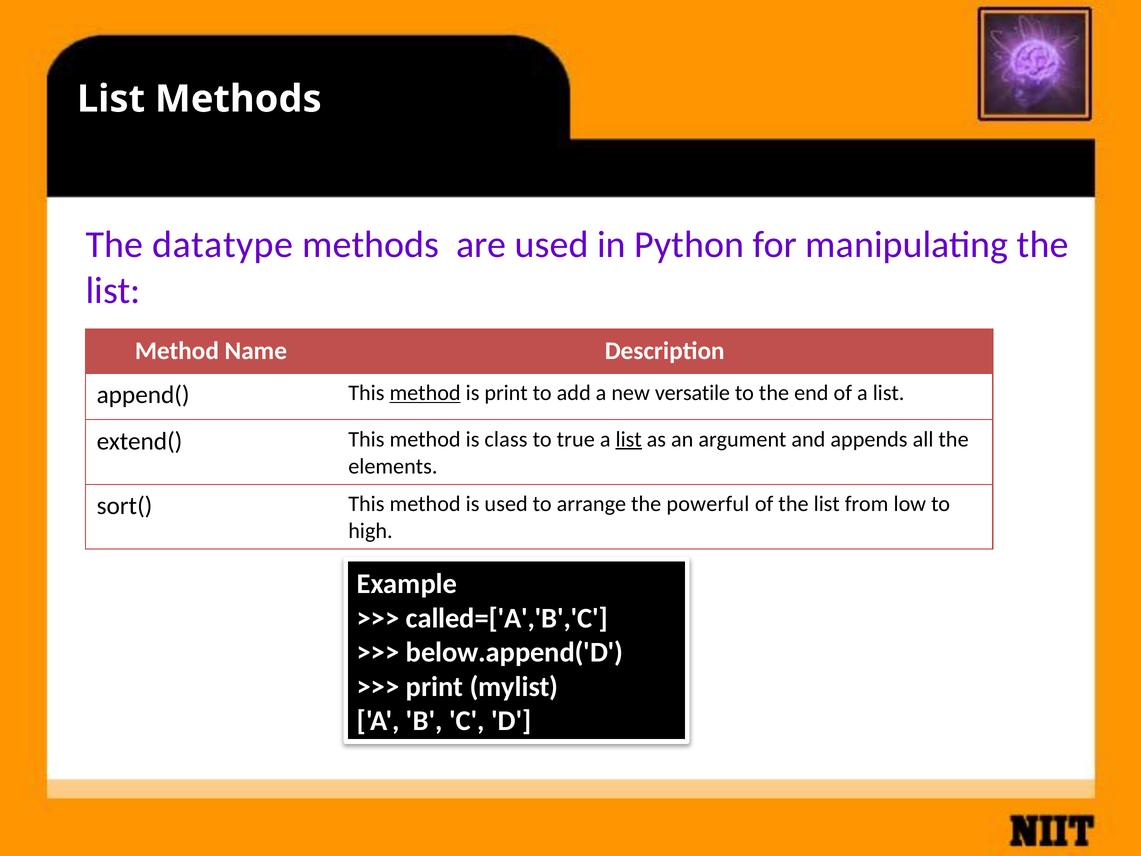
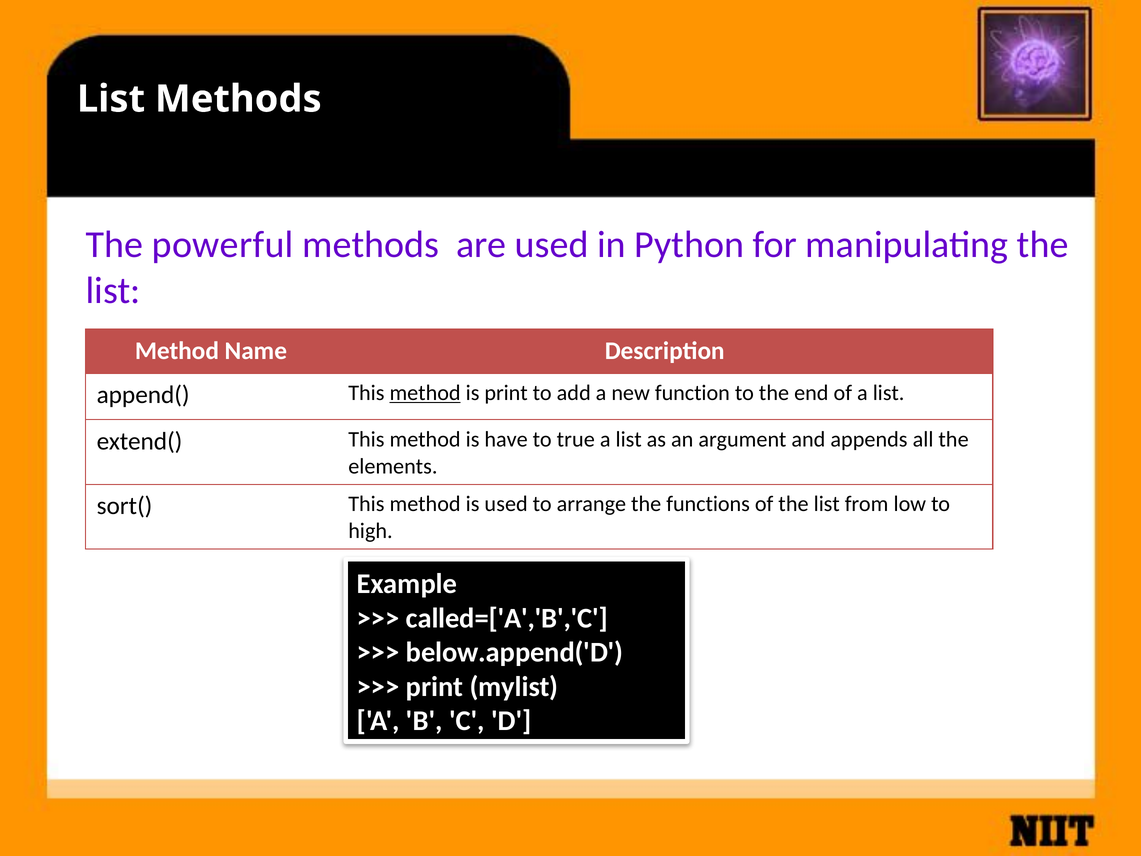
datatype: datatype -> powerful
versatile: versatile -> function
class: class -> have
list at (629, 439) underline: present -> none
powerful: powerful -> functions
